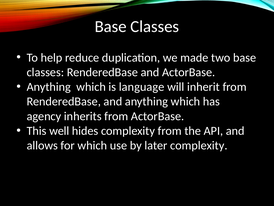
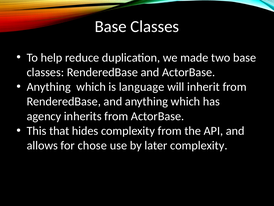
well: well -> that
for which: which -> chose
